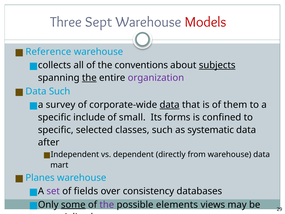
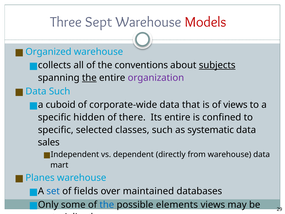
Reference: Reference -> Organized
survey: survey -> cuboid
data at (170, 105) underline: present -> none
of them: them -> views
include: include -> hidden
small: small -> there
Its forms: forms -> entire
after: after -> sales
set colour: purple -> blue
consistency: consistency -> maintained
some underline: present -> none
the at (107, 204) colour: purple -> blue
